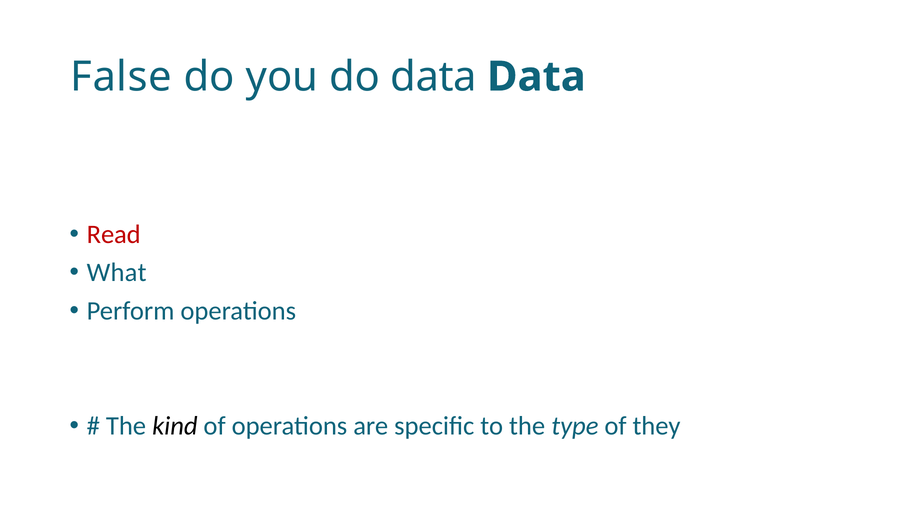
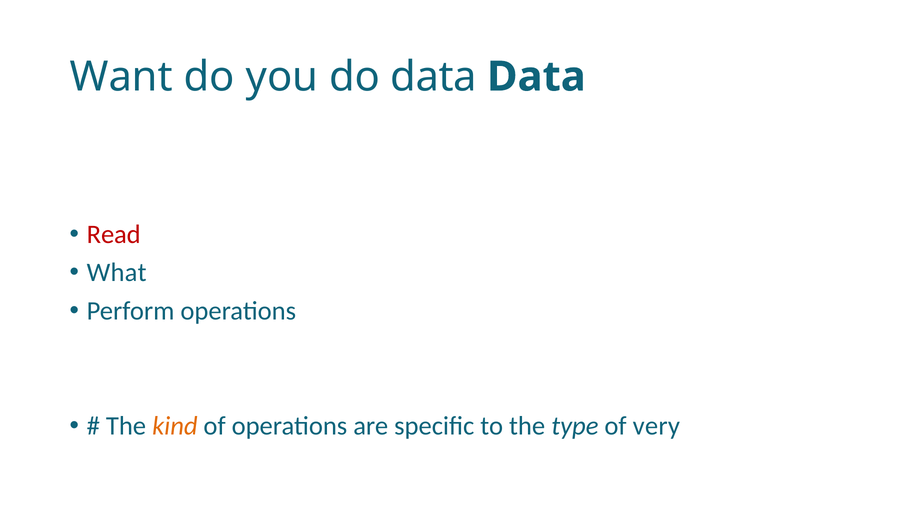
False: False -> Want
kind colour: black -> orange
they: they -> very
